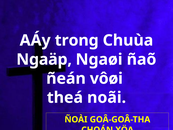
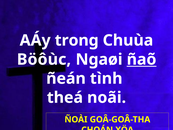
Ngaäp: Ngaäp -> Böôùc
ñaõ underline: none -> present
vôøi: vôøi -> tình
